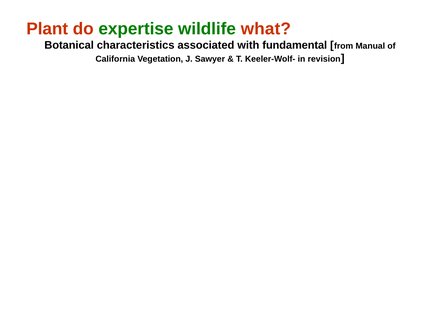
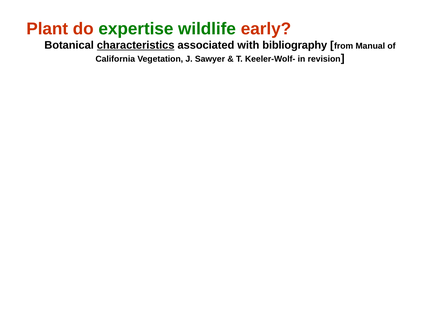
what: what -> early
characteristics underline: none -> present
fundamental: fundamental -> bibliography
